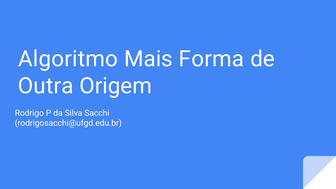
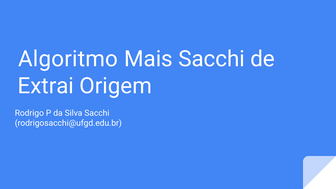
Mais Forma: Forma -> Sacchi
Outra: Outra -> Extrai
